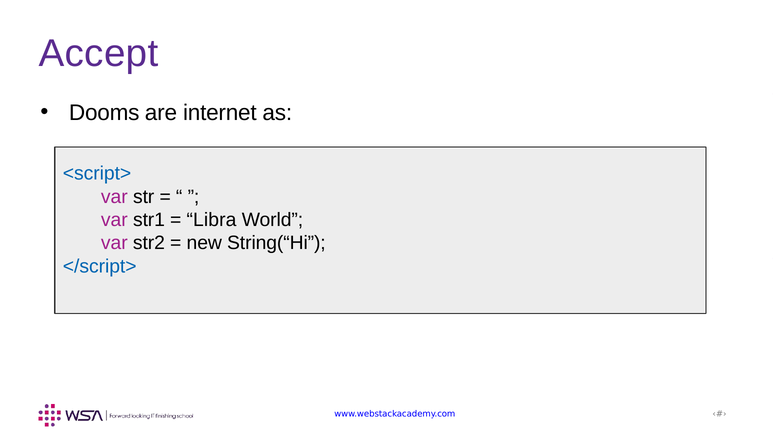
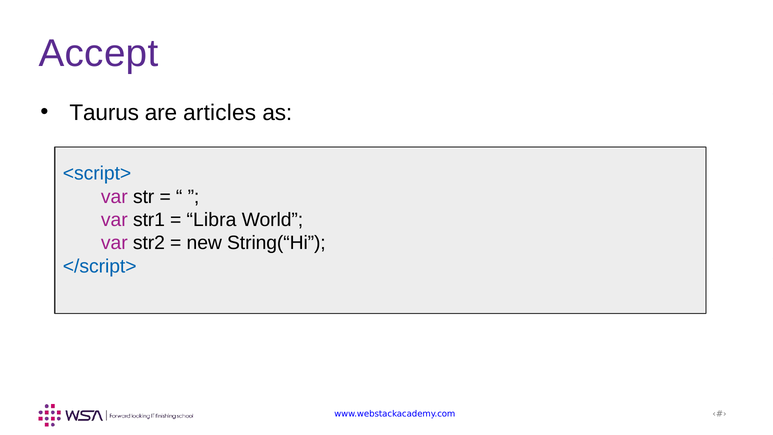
Dooms: Dooms -> Taurus
internet: internet -> articles
